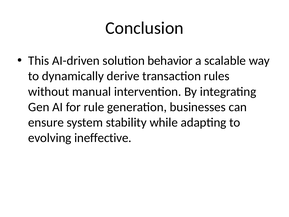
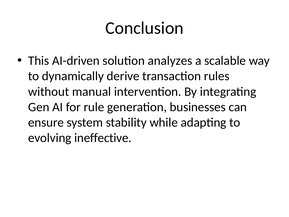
behavior: behavior -> analyzes
